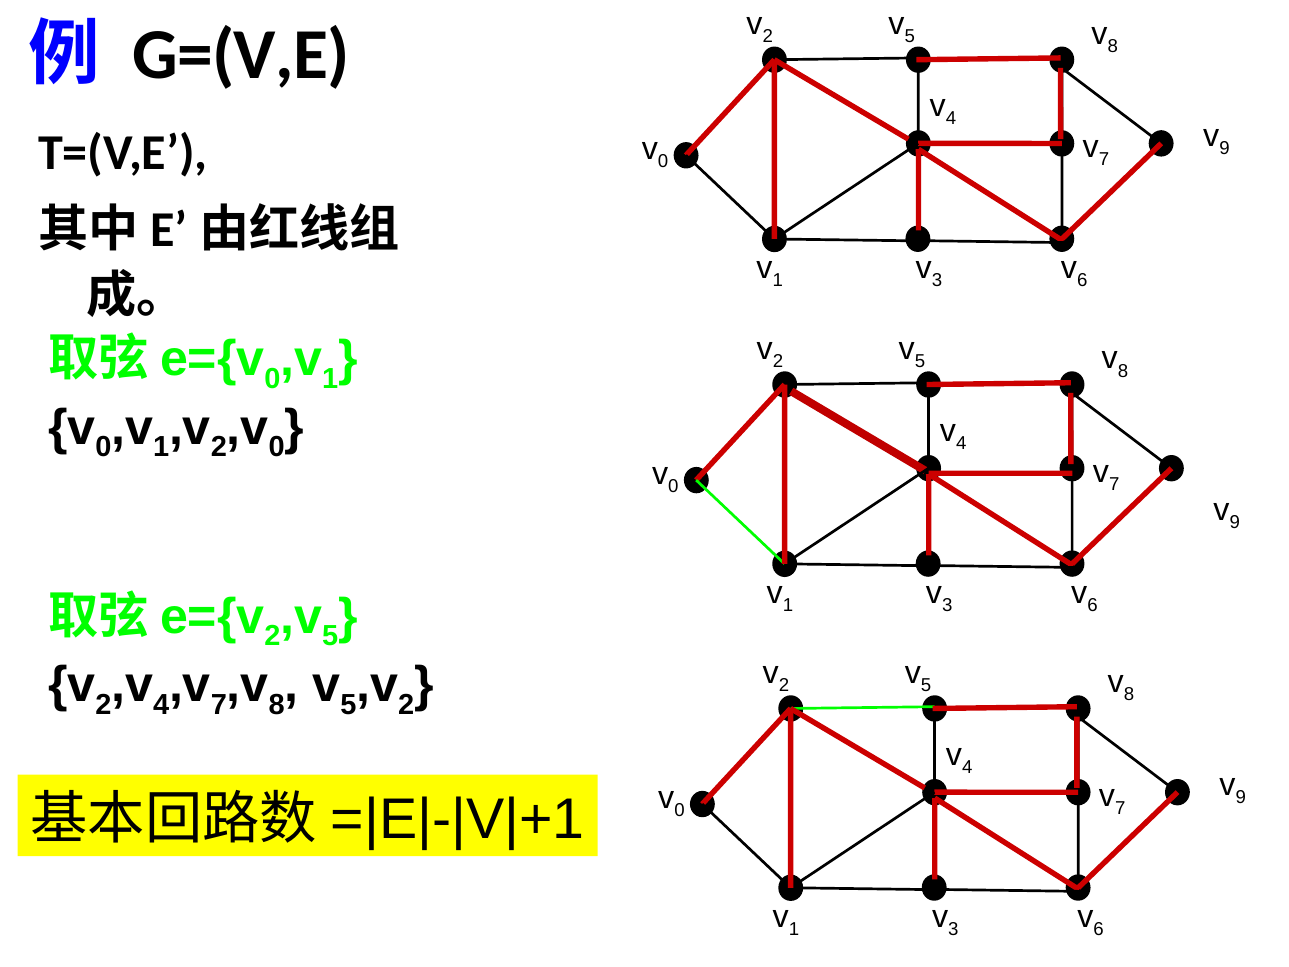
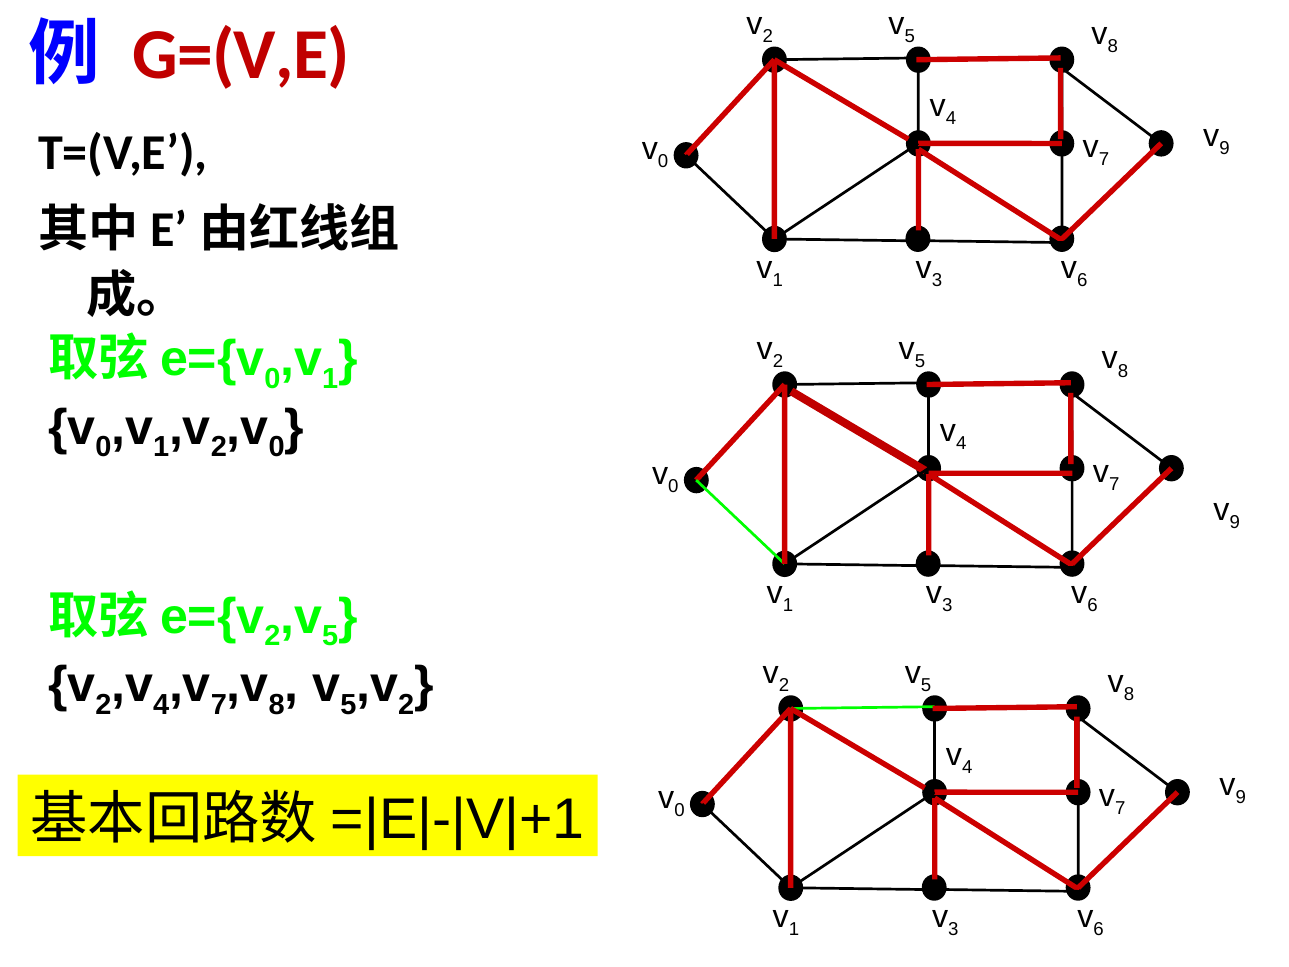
G=(V,E colour: black -> red
